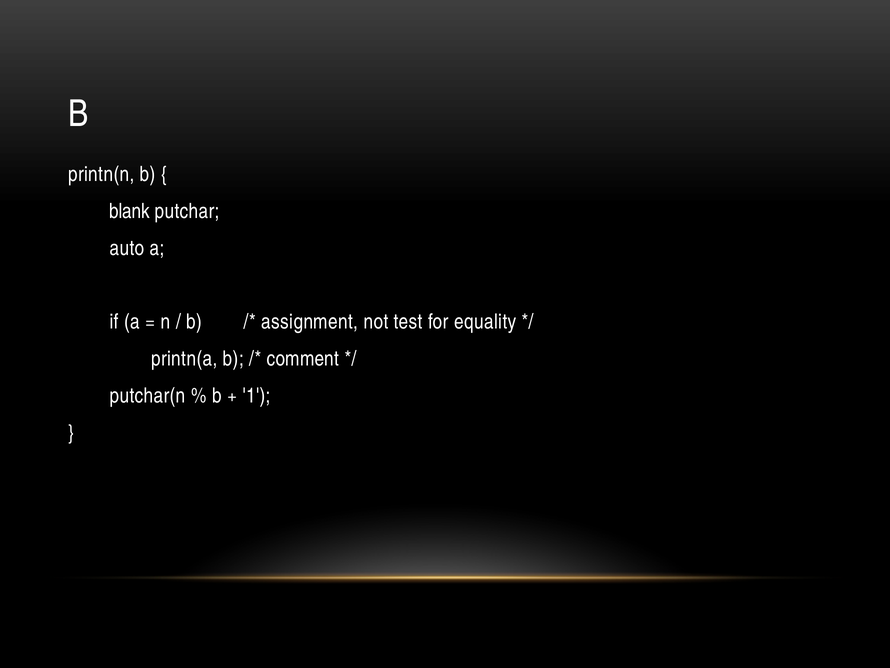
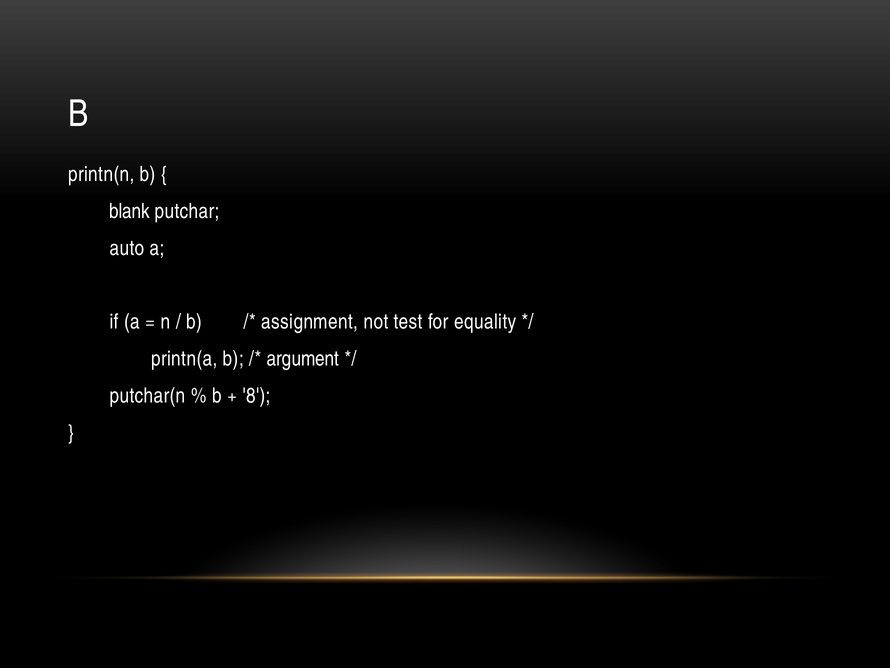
comment: comment -> argument
1: 1 -> 8
